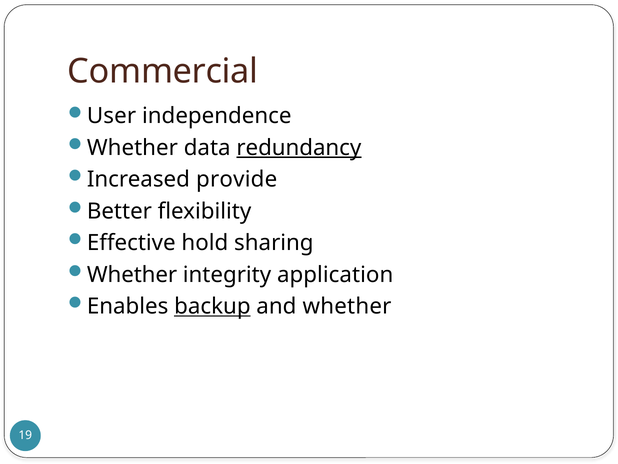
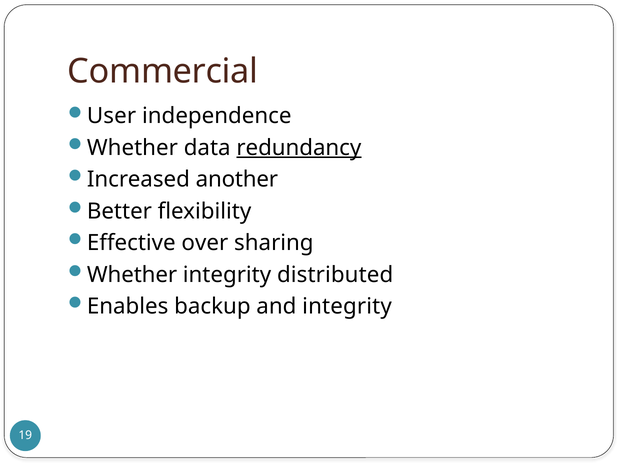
provide: provide -> another
hold: hold -> over
application: application -> distributed
backup underline: present -> none
and whether: whether -> integrity
